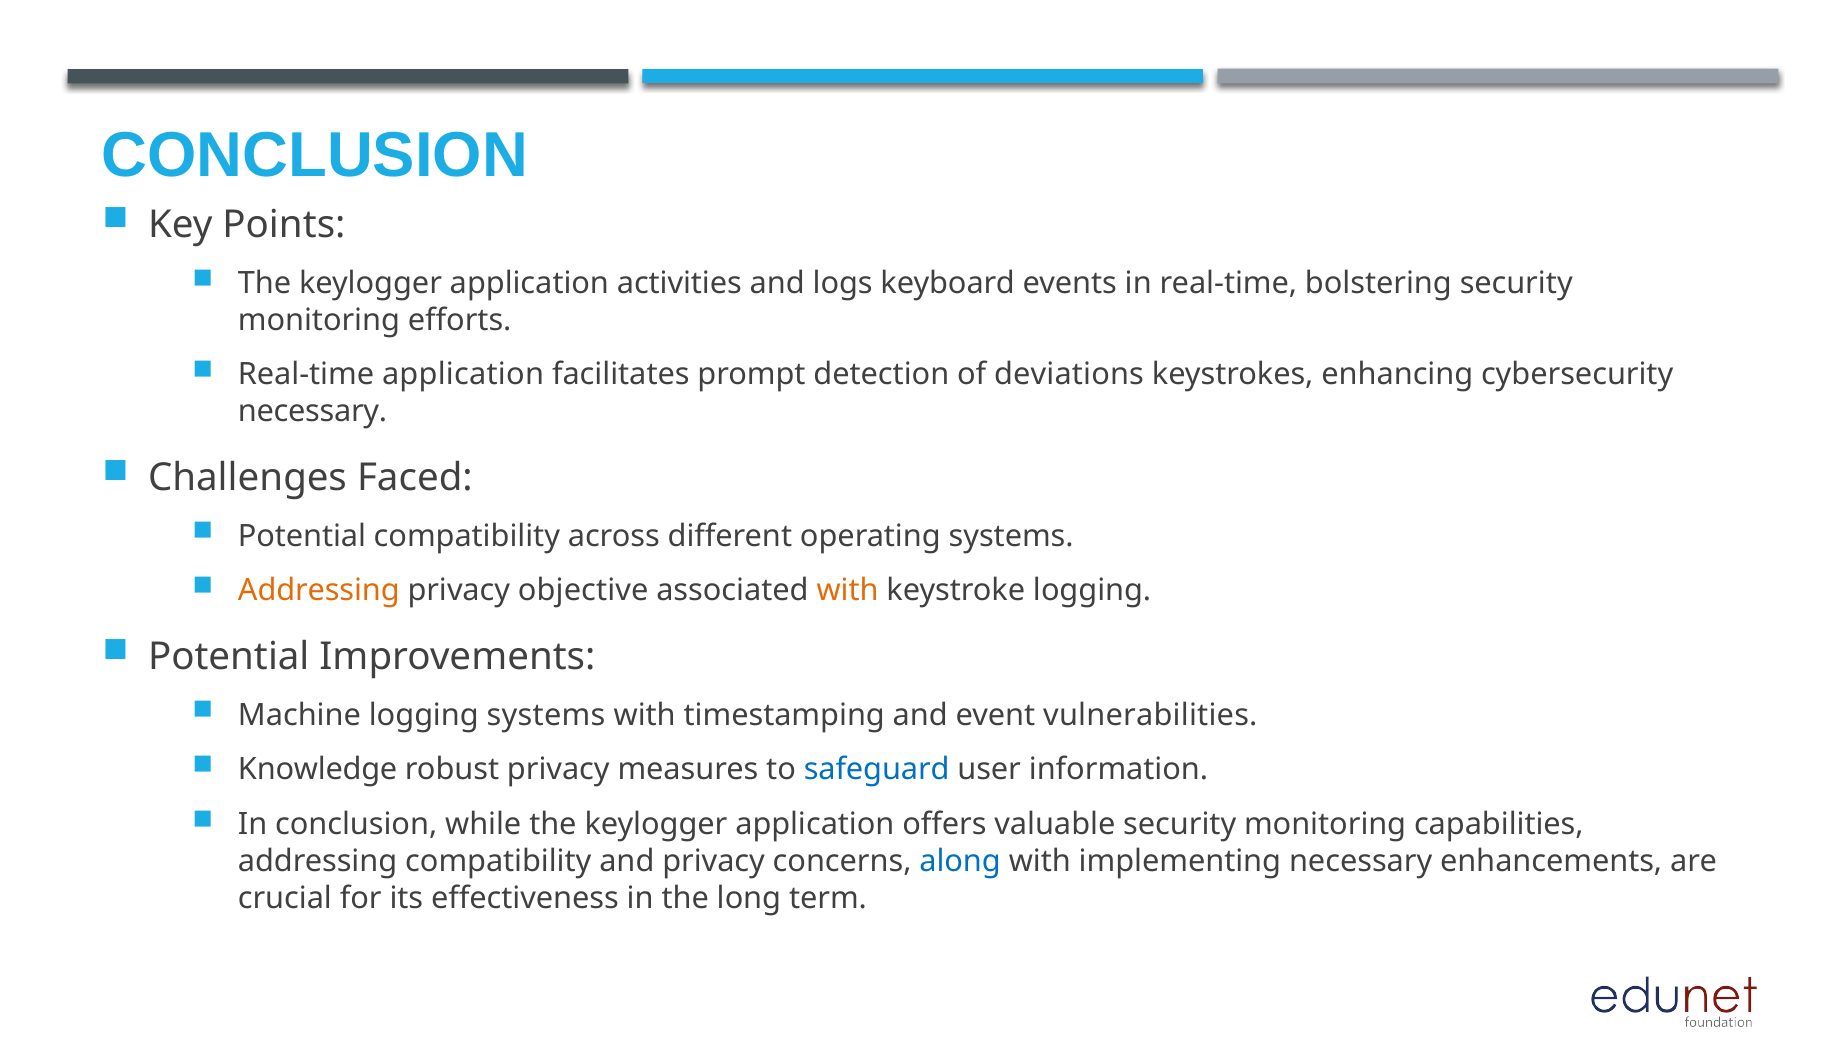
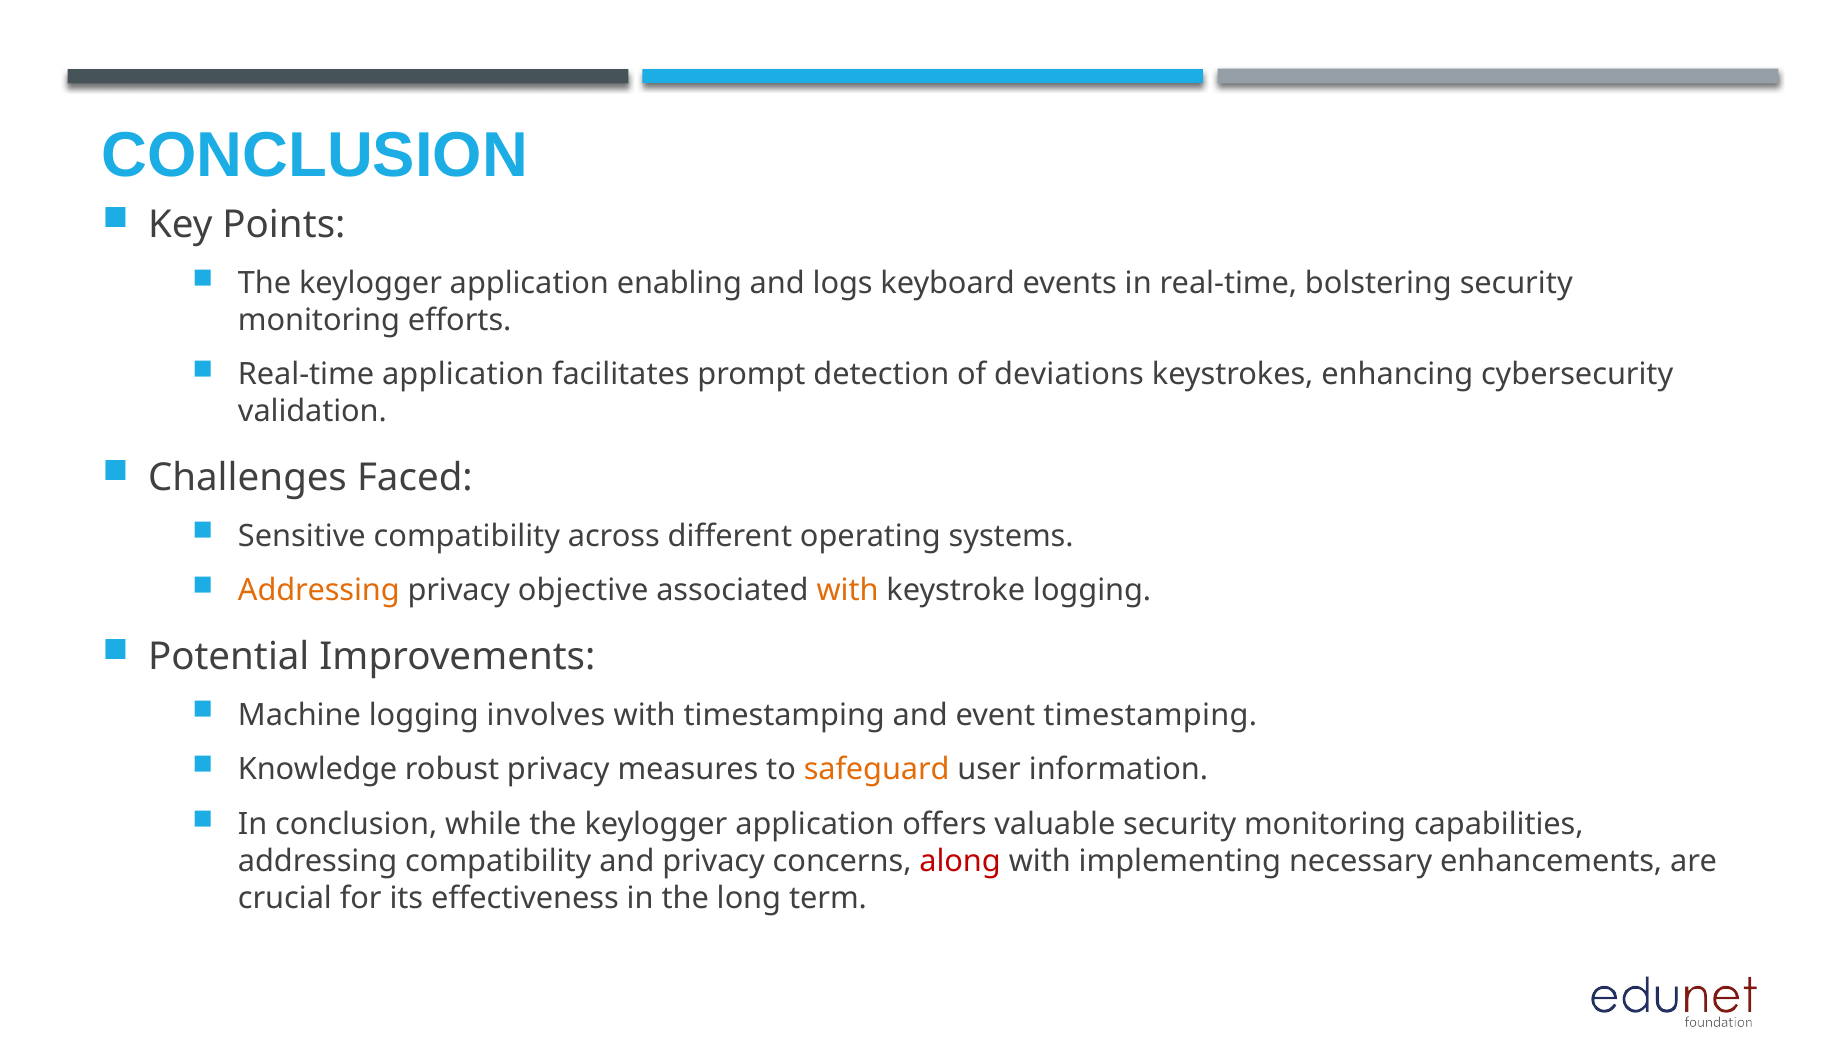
activities: activities -> enabling
necessary at (313, 412): necessary -> validation
Potential at (302, 536): Potential -> Sensitive
logging systems: systems -> involves
event vulnerabilities: vulnerabilities -> timestamping
safeguard colour: blue -> orange
along colour: blue -> red
